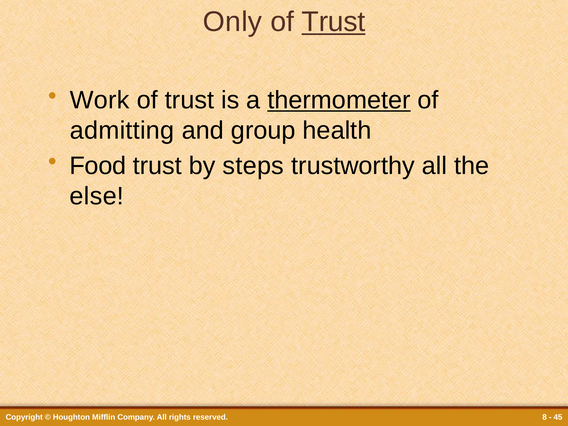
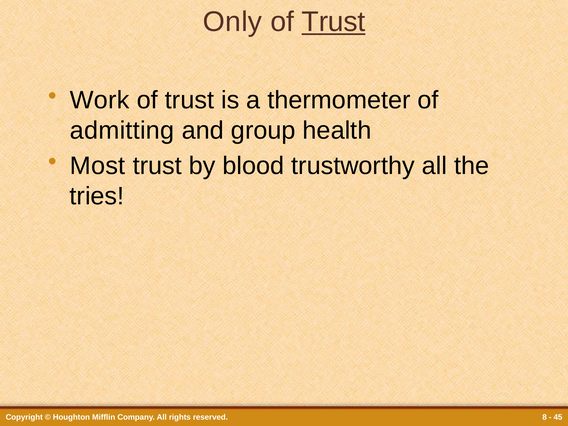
thermometer underline: present -> none
Food: Food -> Most
steps: steps -> blood
else: else -> tries
